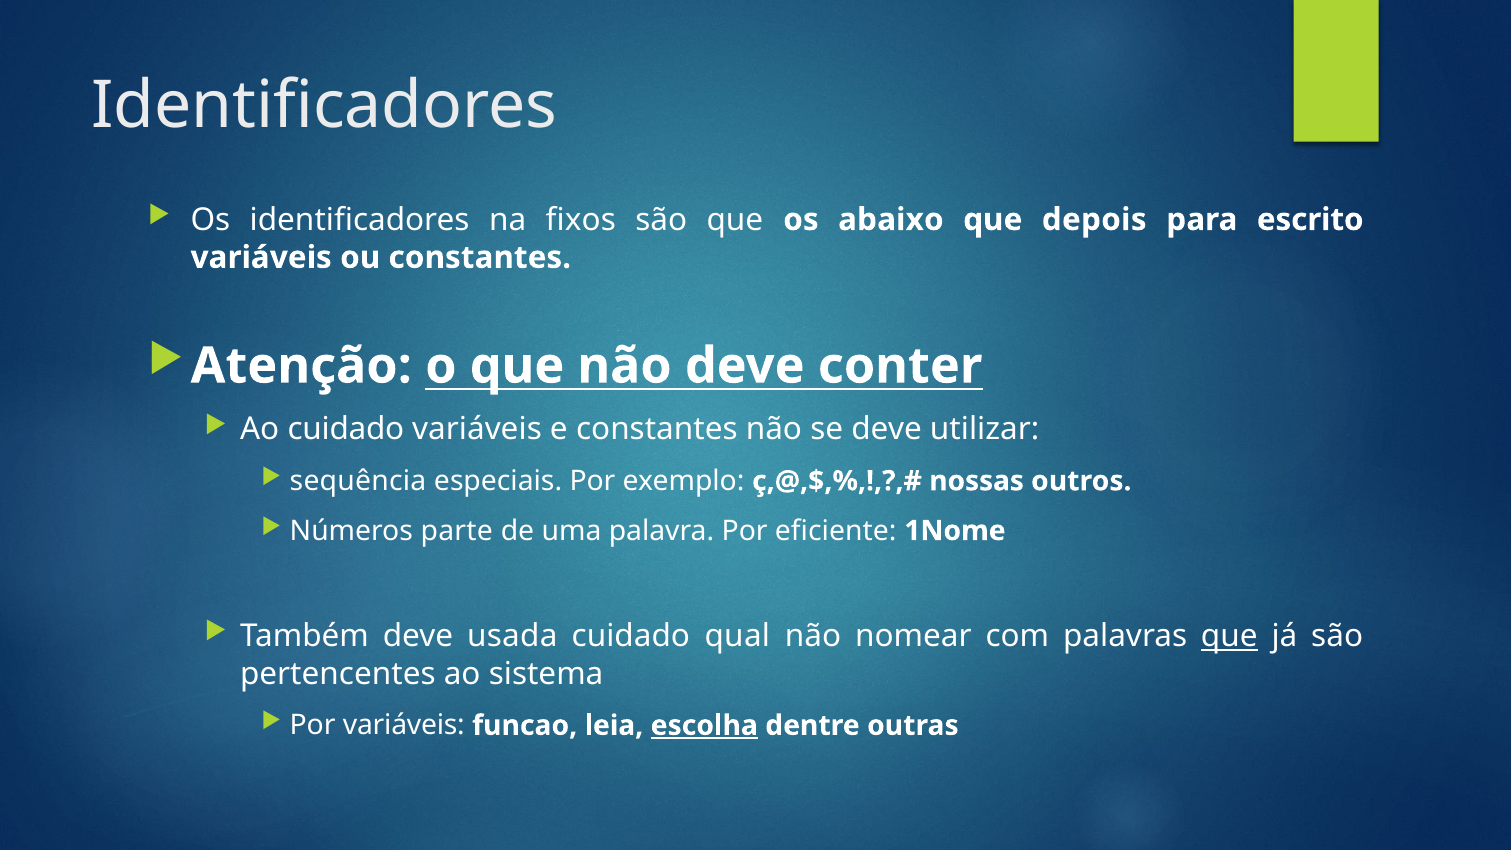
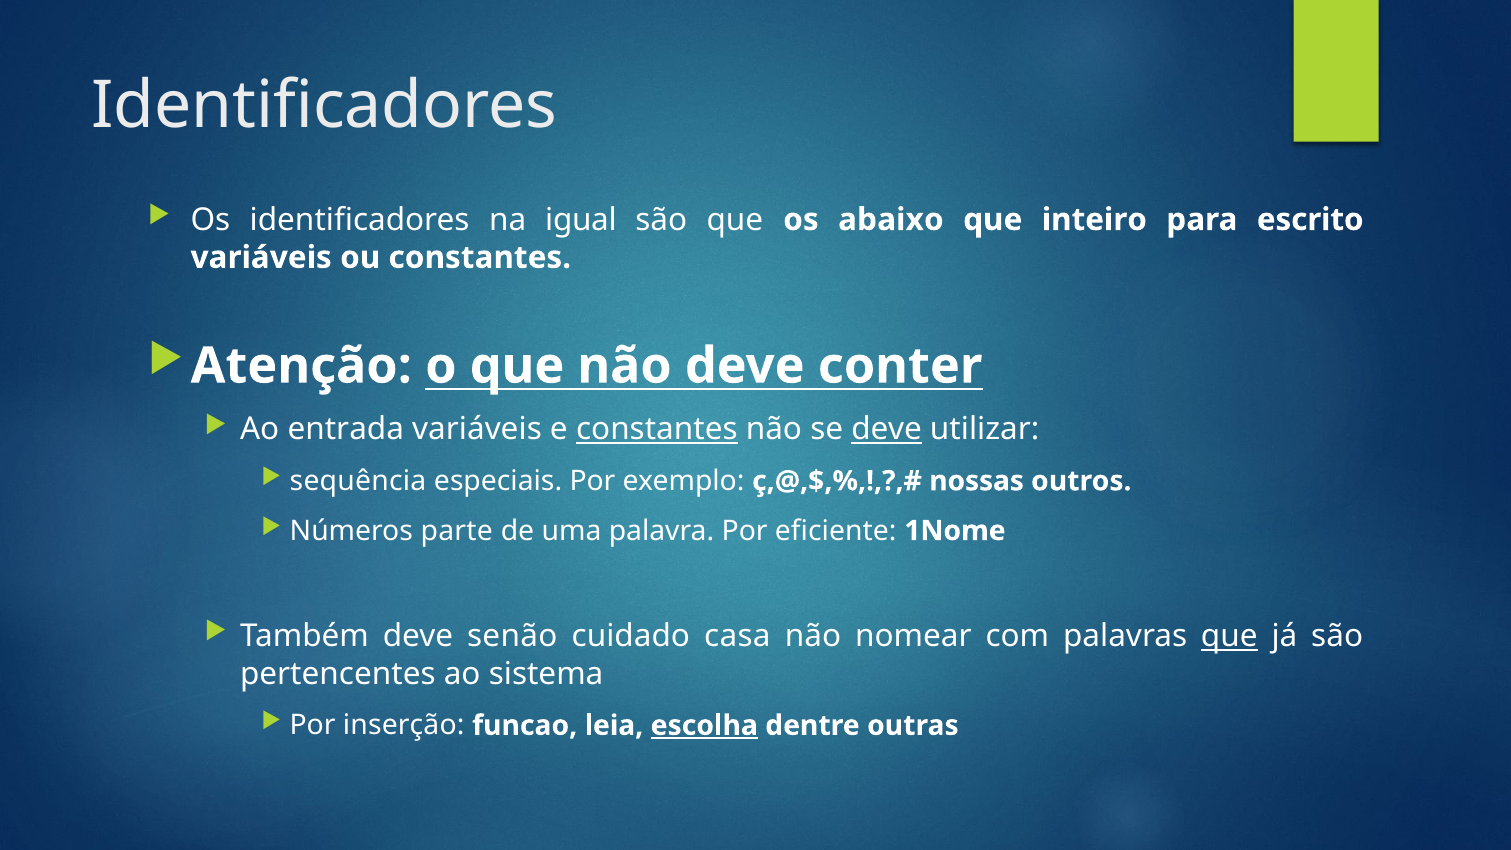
fixos: fixos -> igual
depois: depois -> inteiro
Ao cuidado: cuidado -> entrada
constantes at (657, 430) underline: none -> present
deve at (887, 430) underline: none -> present
usada: usada -> senão
qual: qual -> casa
Por variáveis: variáveis -> inserção
